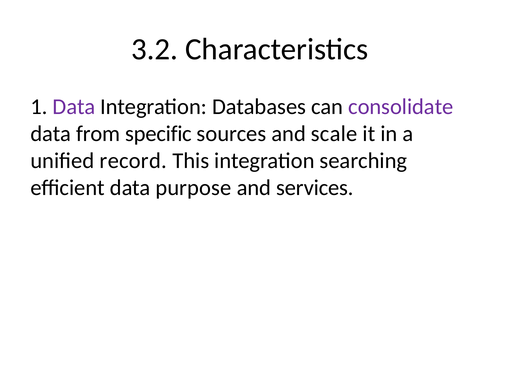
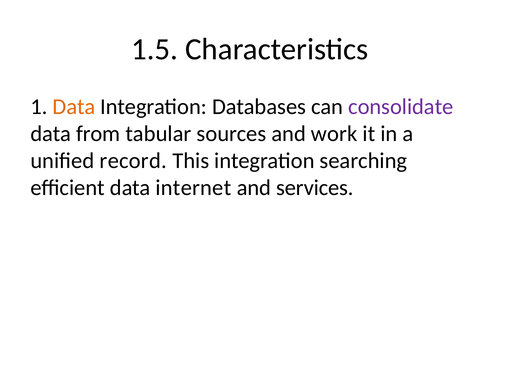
3.2: 3.2 -> 1.5
Data at (74, 106) colour: purple -> orange
specific: specific -> tabular
scale: scale -> work
purpose: purpose -> internet
